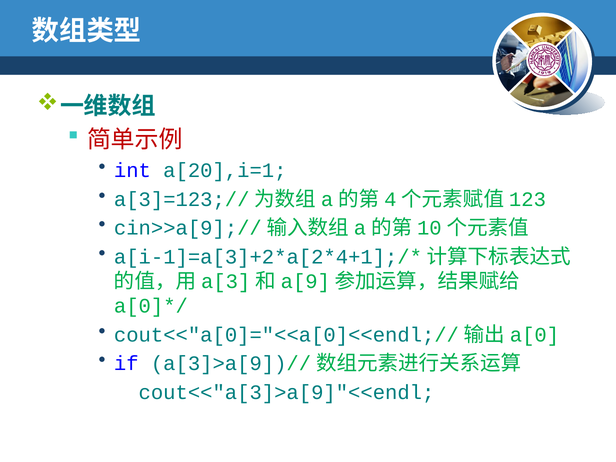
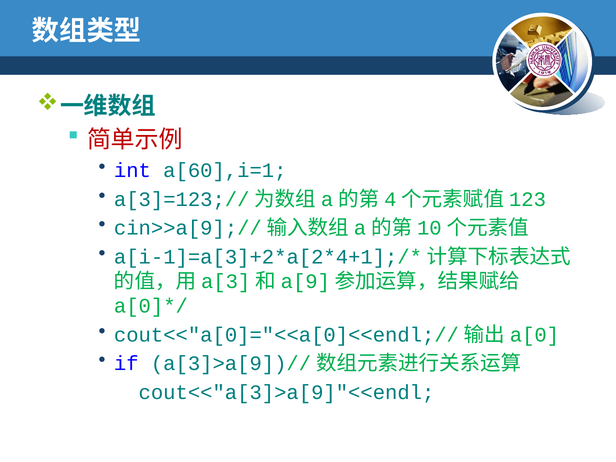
a[20],i=1: a[20],i=1 -> a[60],i=1
